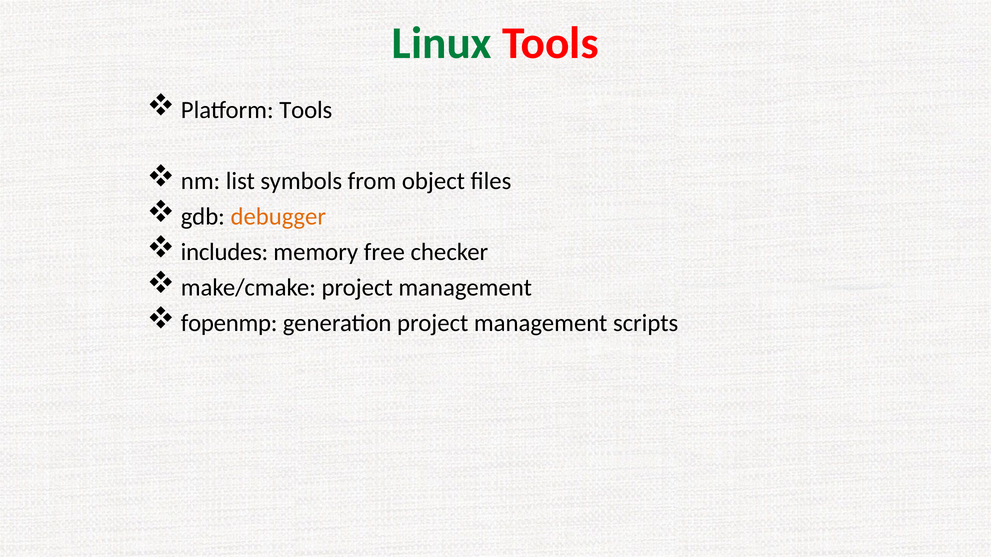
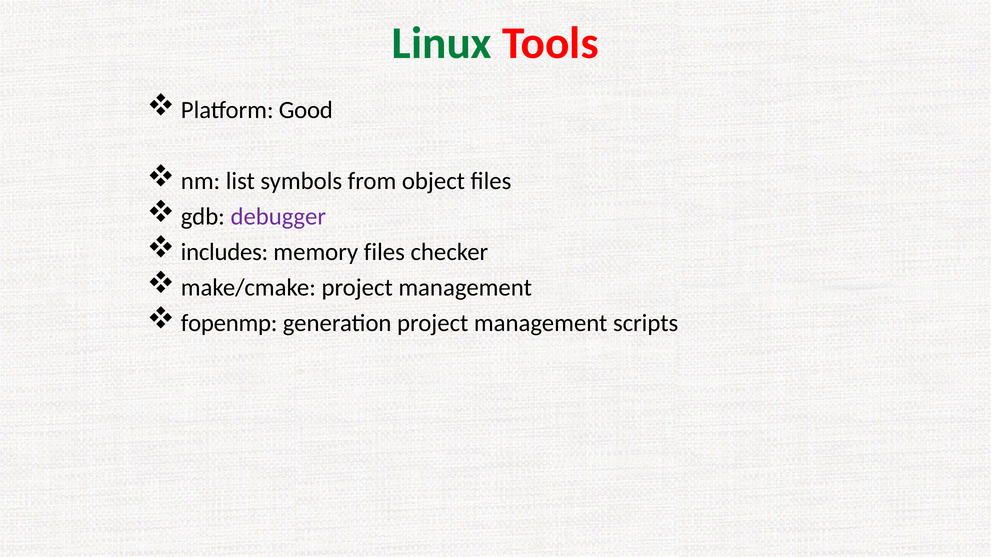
Platform Tools: Tools -> Good
debugger colour: orange -> purple
memory free: free -> files
